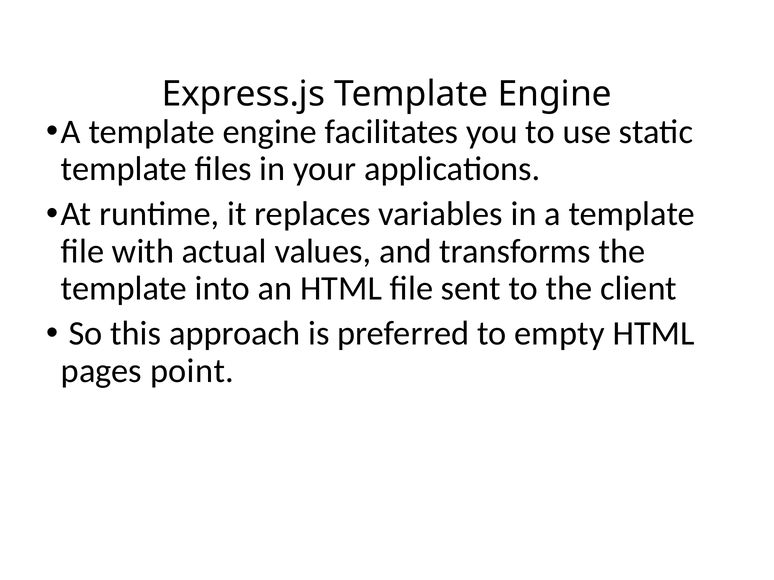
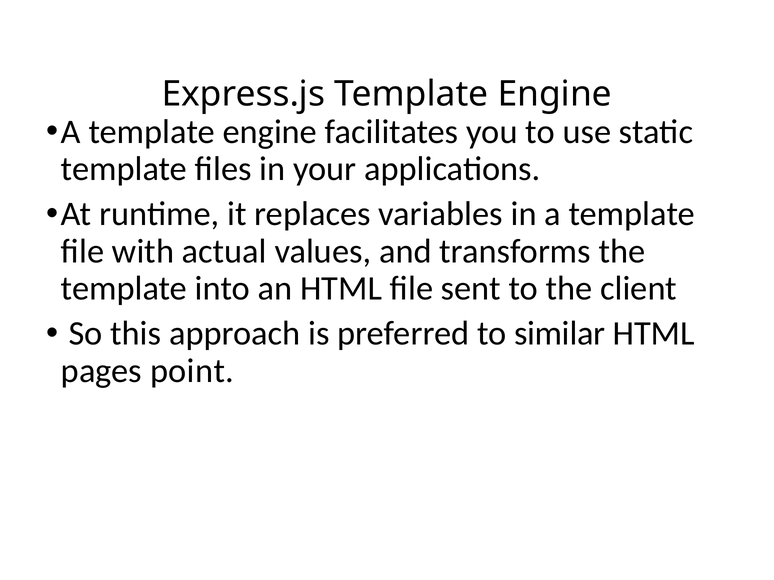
empty: empty -> similar
